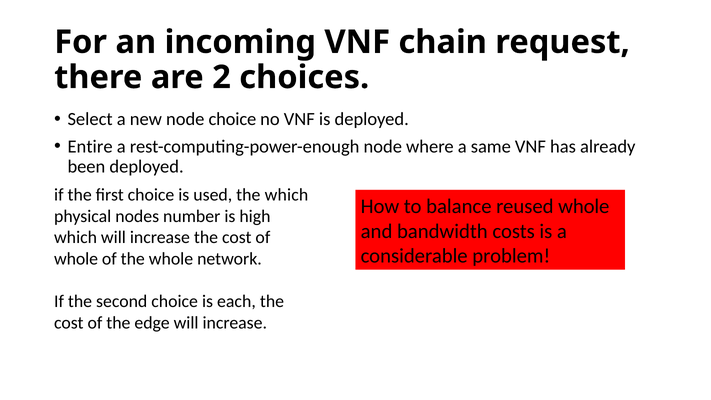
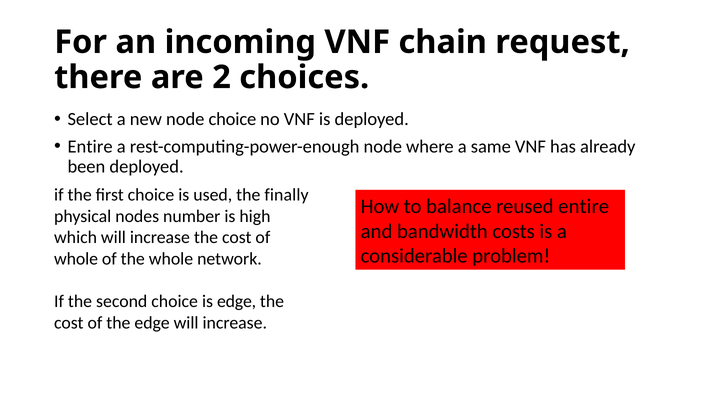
the which: which -> finally
reused whole: whole -> entire
is each: each -> edge
